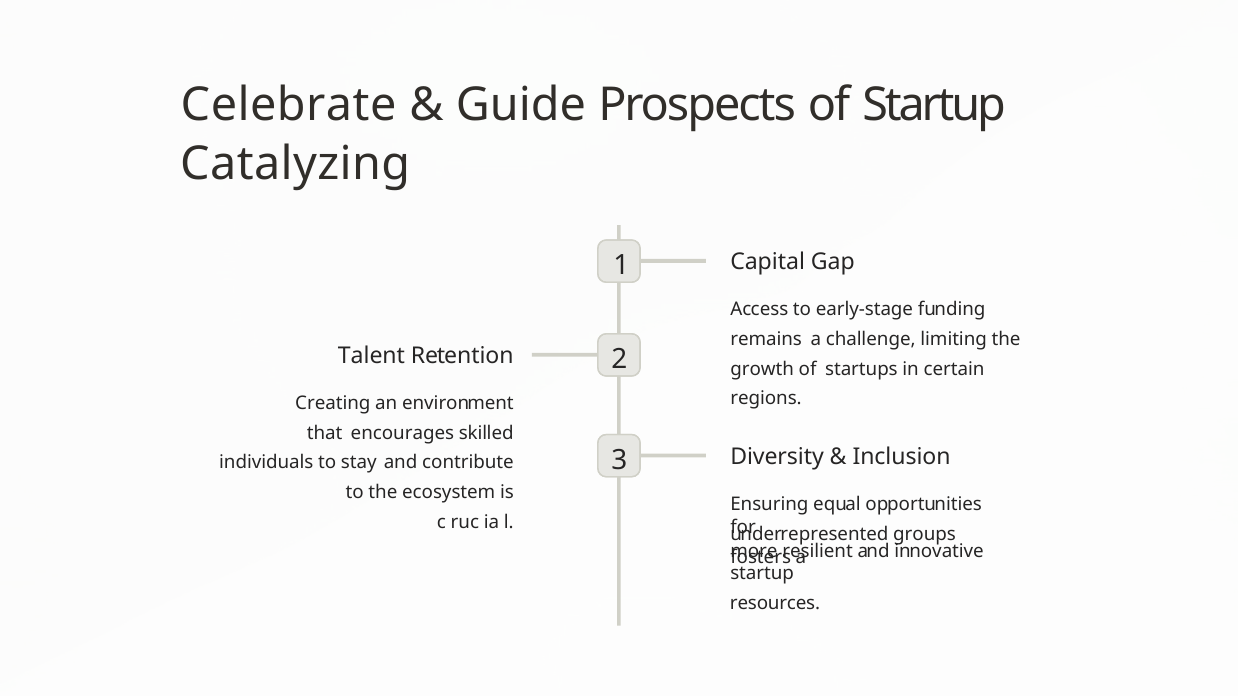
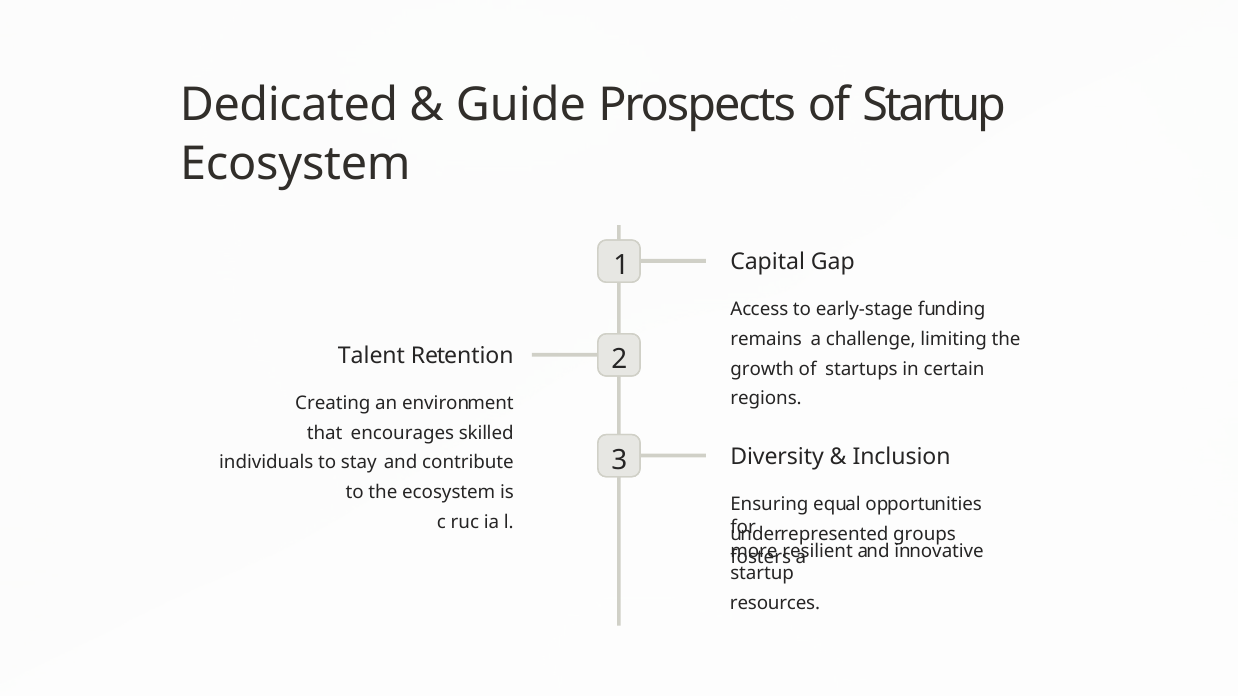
Celebrate: Celebrate -> Dedicated
Catalyzing at (295, 164): Catalyzing -> Ecosystem
